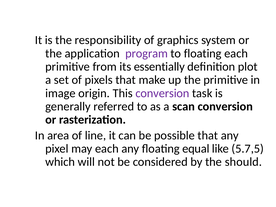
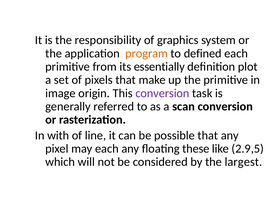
program colour: purple -> orange
to floating: floating -> defined
area: area -> with
equal: equal -> these
5.7,5: 5.7,5 -> 2.9,5
should: should -> largest
